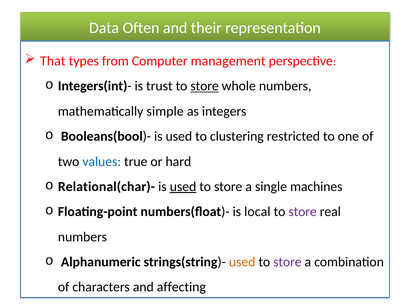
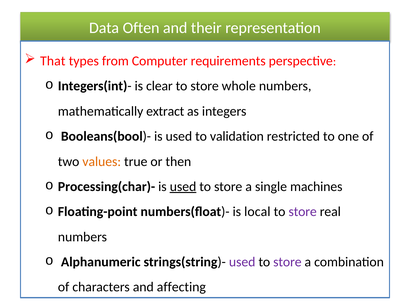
management: management -> requirements
trust: trust -> clear
store at (205, 86) underline: present -> none
simple: simple -> extract
clustering: clustering -> validation
values colour: blue -> orange
hard: hard -> then
Relational(char)-: Relational(char)- -> Processing(char)-
used at (242, 262) colour: orange -> purple
